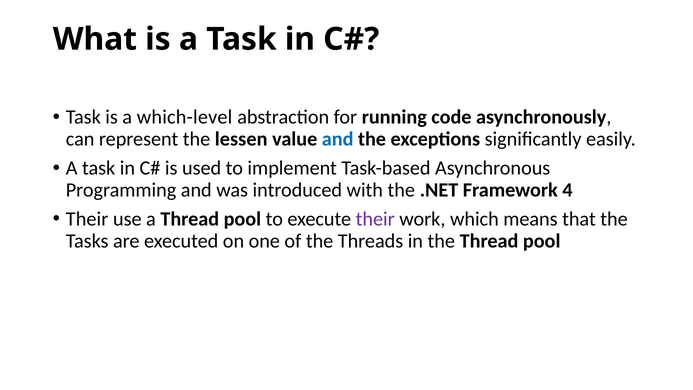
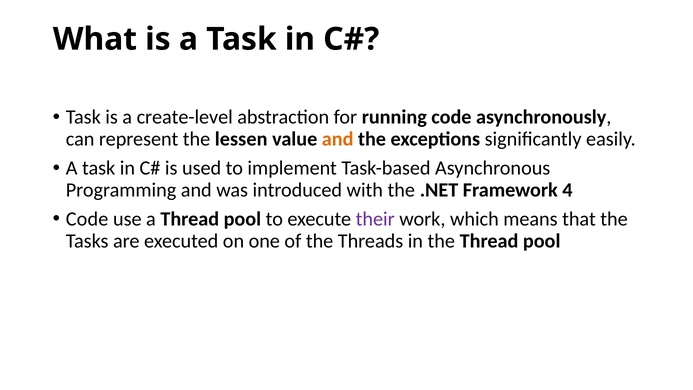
which-level: which-level -> create-level
and at (338, 139) colour: blue -> orange
Their at (87, 219): Their -> Code
